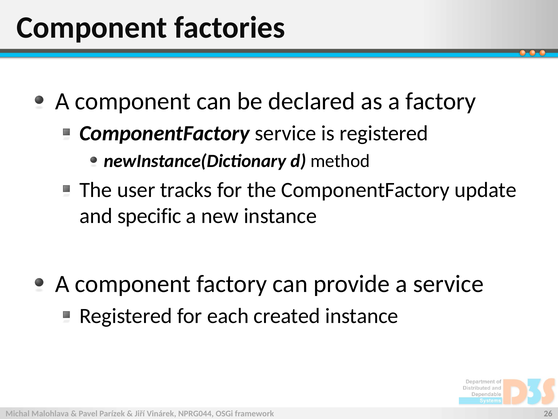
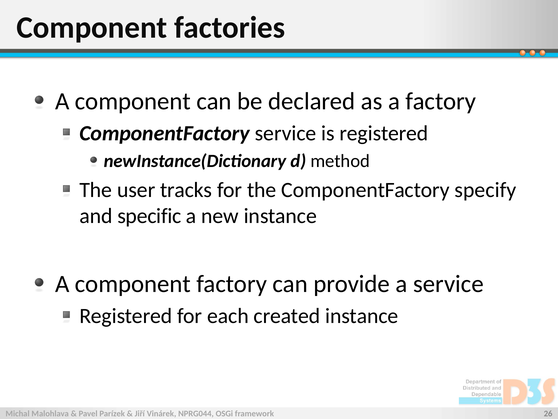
update: update -> specify
